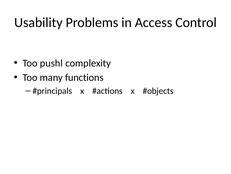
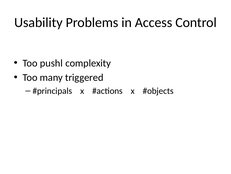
functions: functions -> triggered
